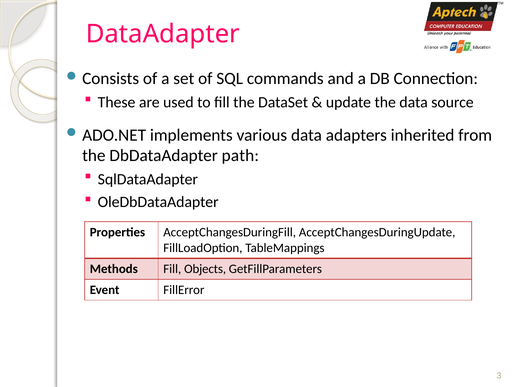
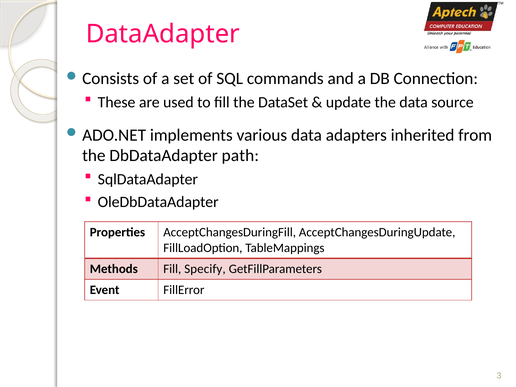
Objects: Objects -> Specify
